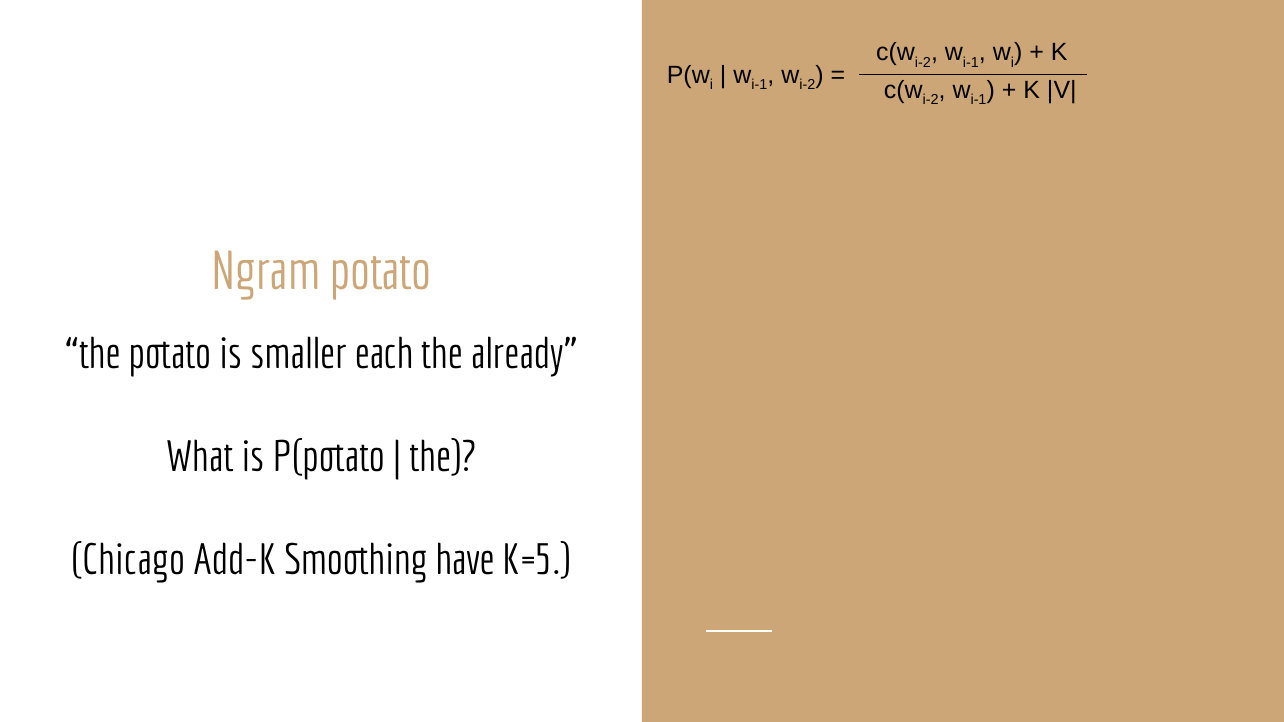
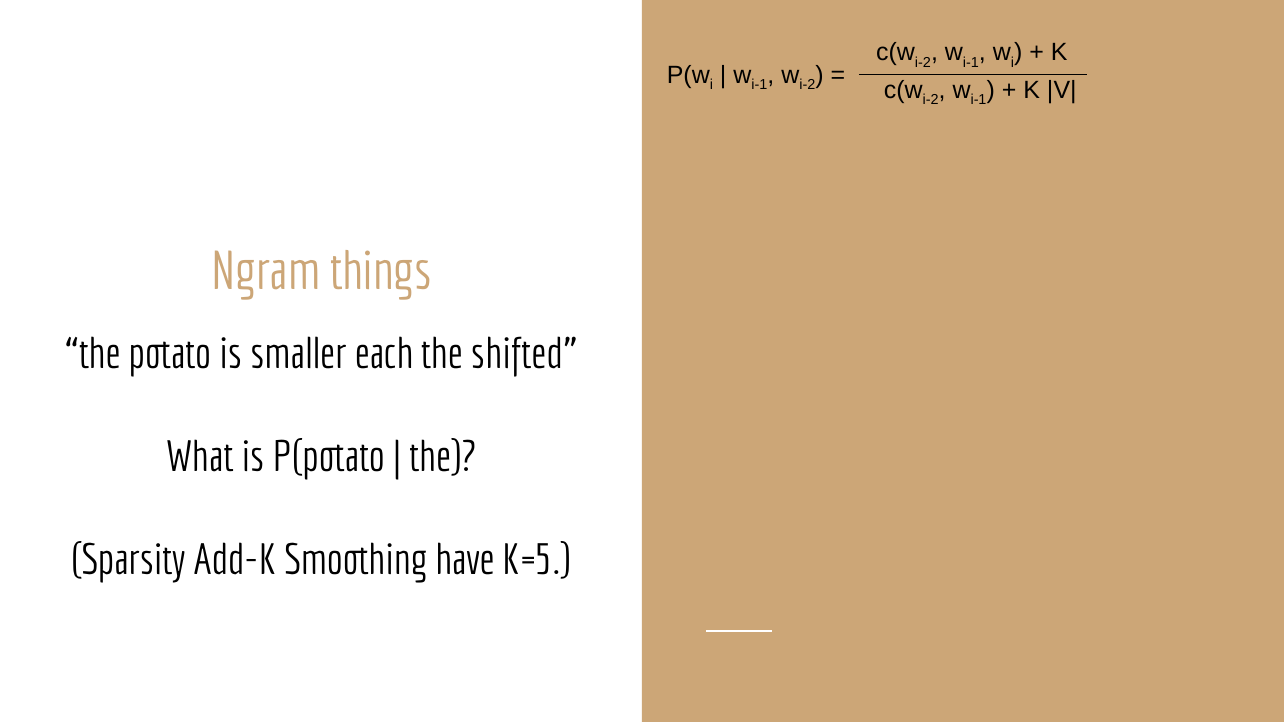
Ngram potato: potato -> things
already: already -> shifted
Chicago: Chicago -> Sparsity
